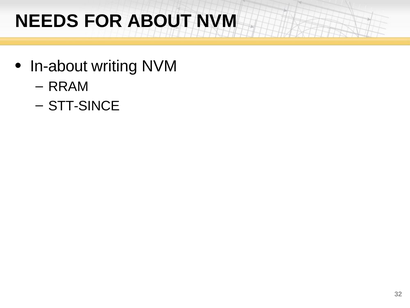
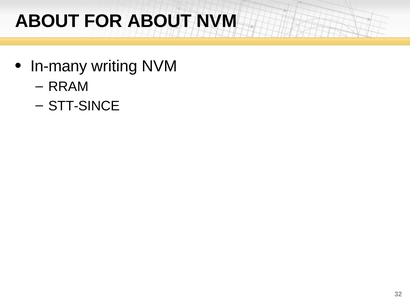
NEEDS at (47, 21): NEEDS -> ABOUT
In-about: In-about -> In-many
